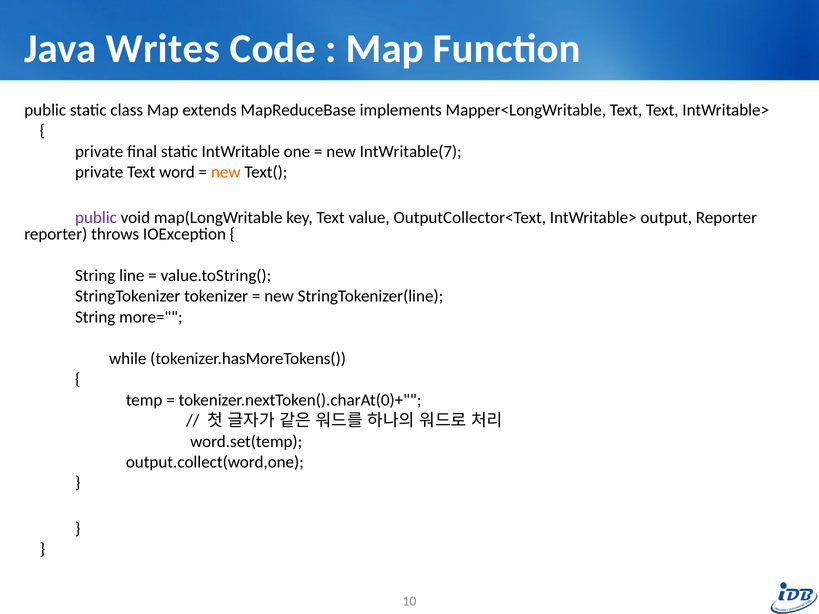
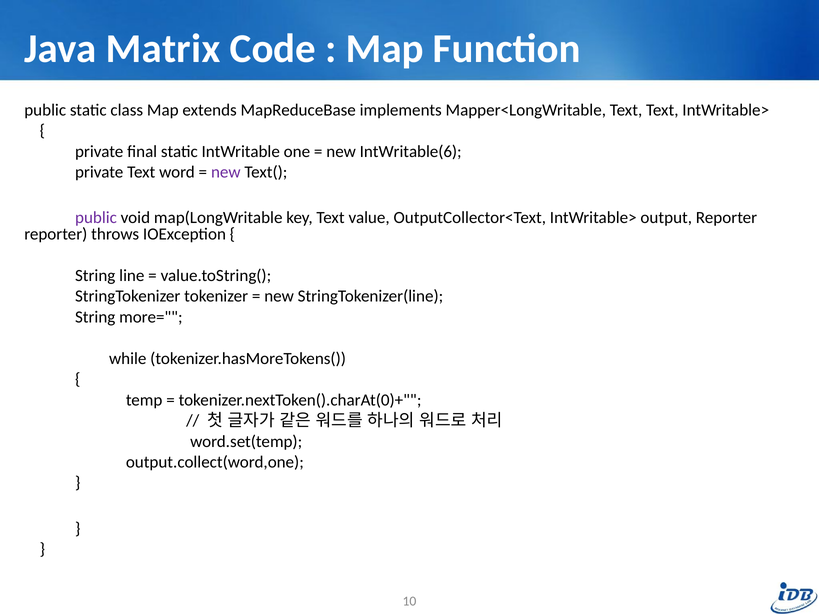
Writes: Writes -> Matrix
IntWritable(7: IntWritable(7 -> IntWritable(6
new at (226, 172) colour: orange -> purple
